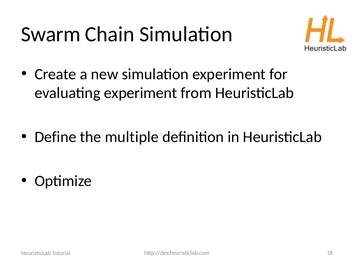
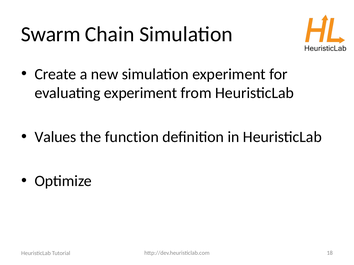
Define: Define -> Values
multiple: multiple -> function
